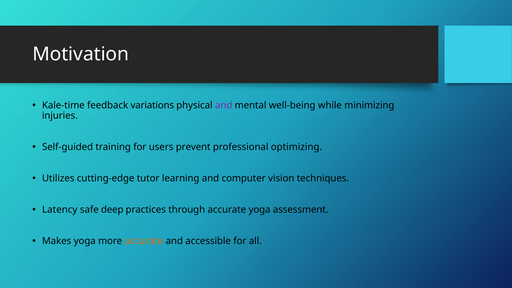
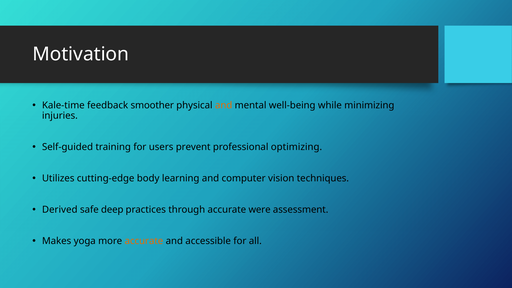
variations: variations -> smoother
and at (224, 105) colour: purple -> orange
tutor: tutor -> body
Latency: Latency -> Derived
accurate yoga: yoga -> were
